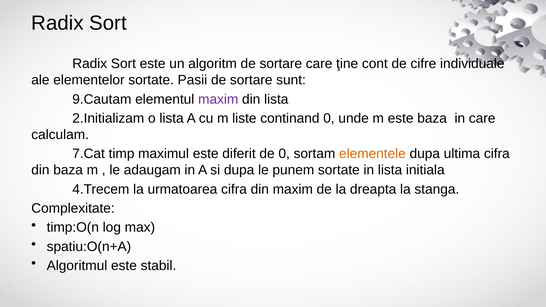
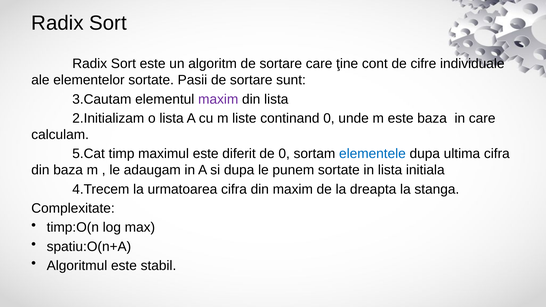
9.Cautam: 9.Cautam -> 3.Cautam
7.Cat: 7.Cat -> 5.Cat
elementele colour: orange -> blue
